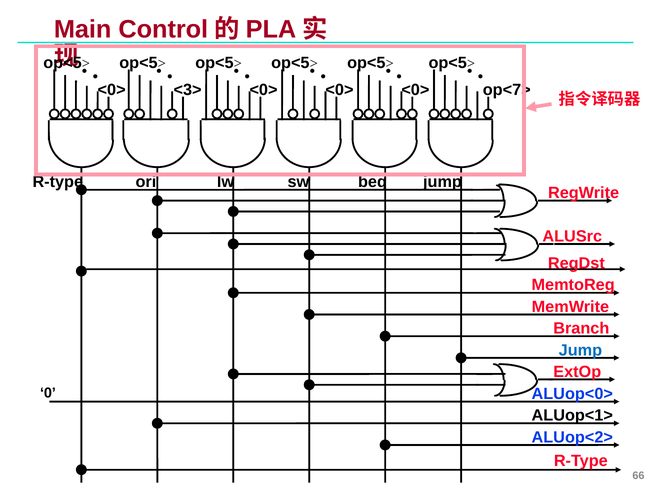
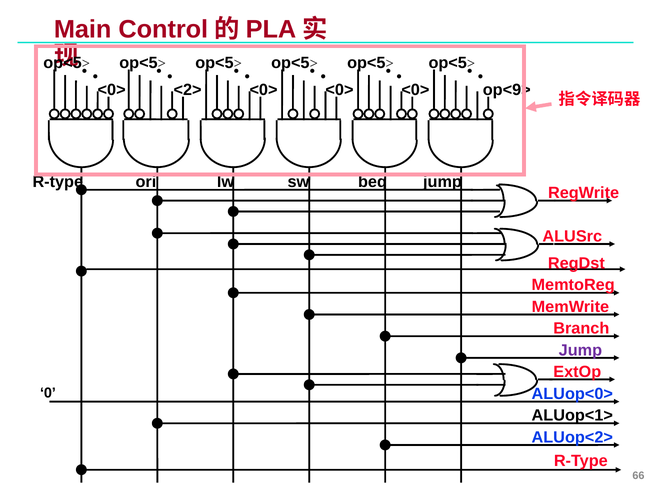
<3>: <3> -> <2>
op<7>: op<7> -> op<9>
Jump at (580, 350) colour: blue -> purple
